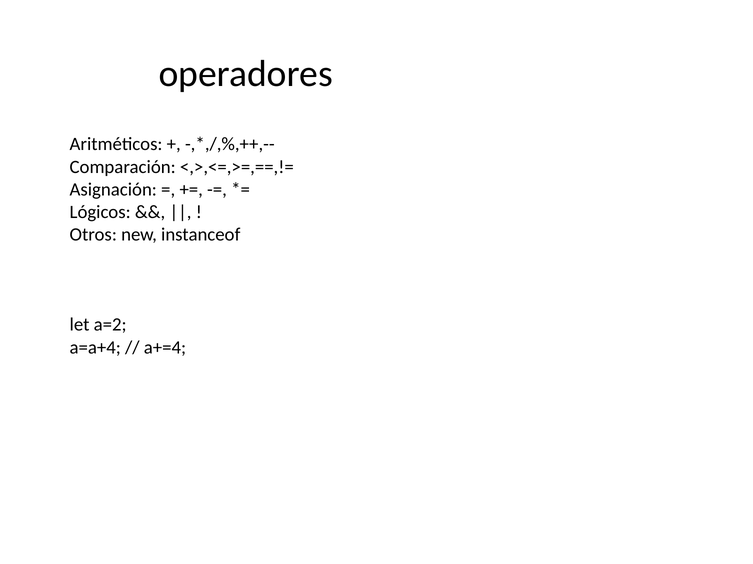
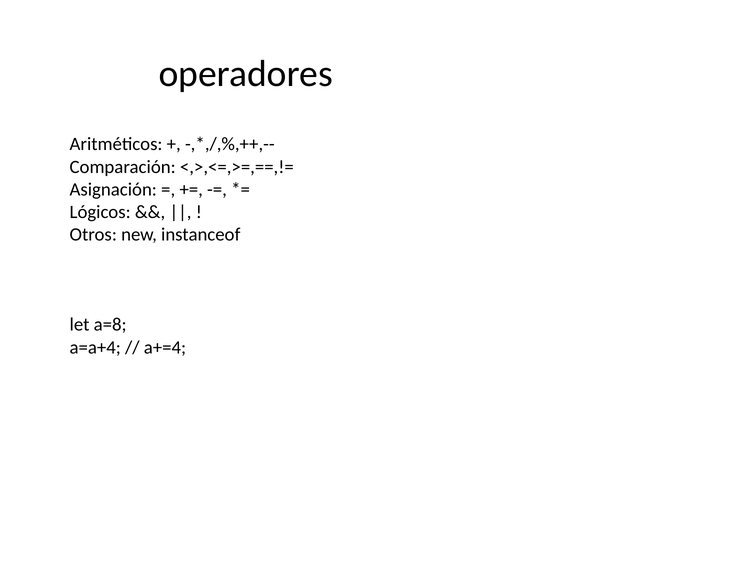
a=2: a=2 -> a=8
